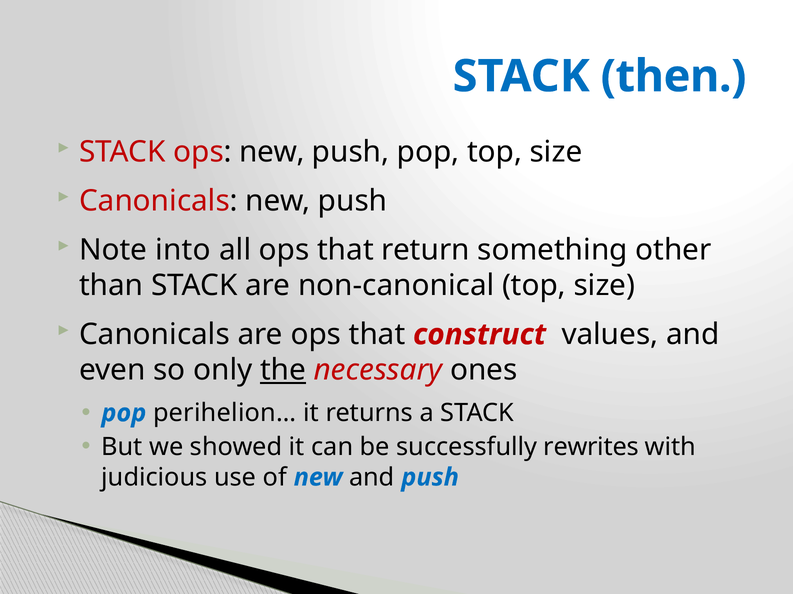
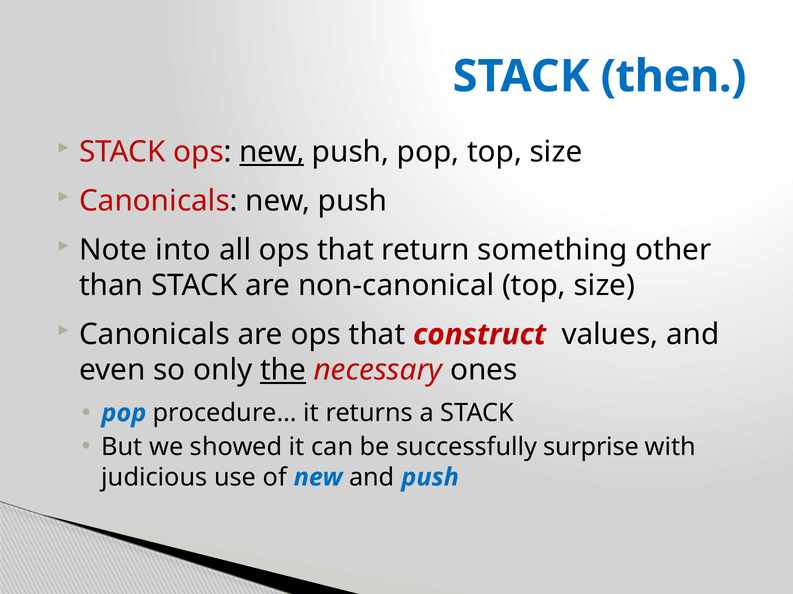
new at (272, 152) underline: none -> present
perihelion…: perihelion… -> procedure…
rewrites: rewrites -> surprise
